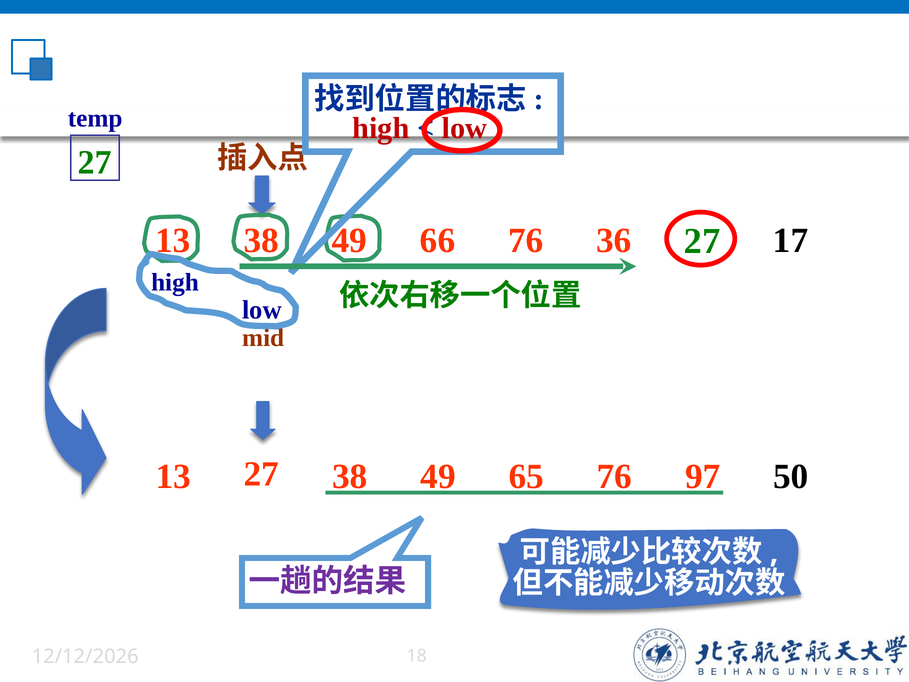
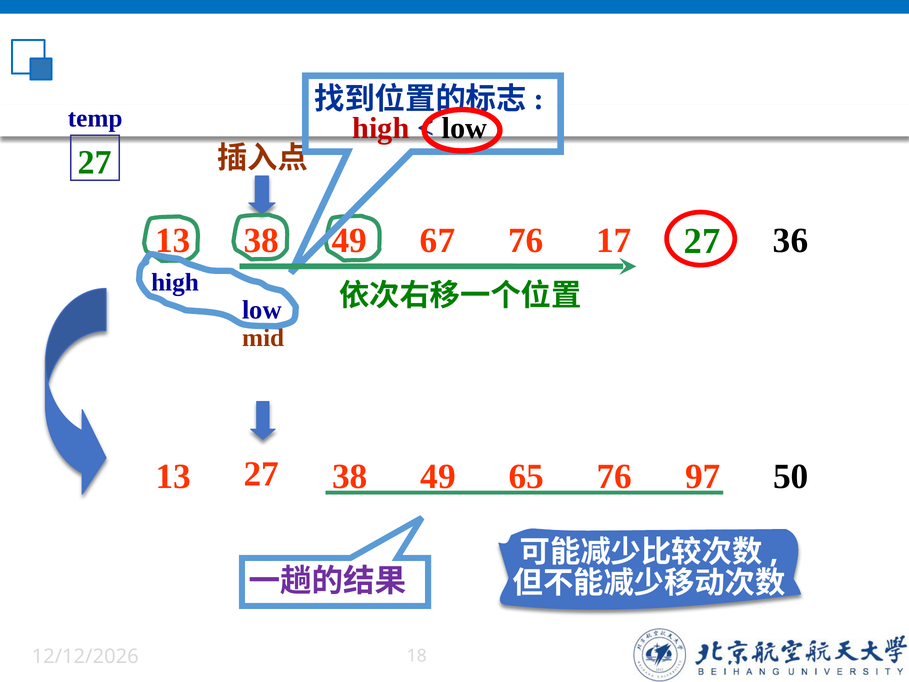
low at (464, 128) colour: red -> black
66: 66 -> 67
36: 36 -> 17
17: 17 -> 36
